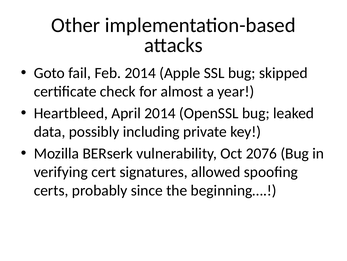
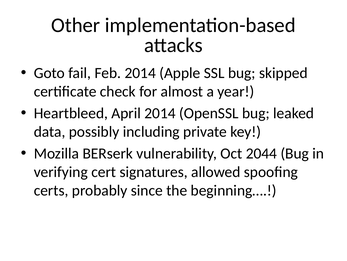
2076: 2076 -> 2044
